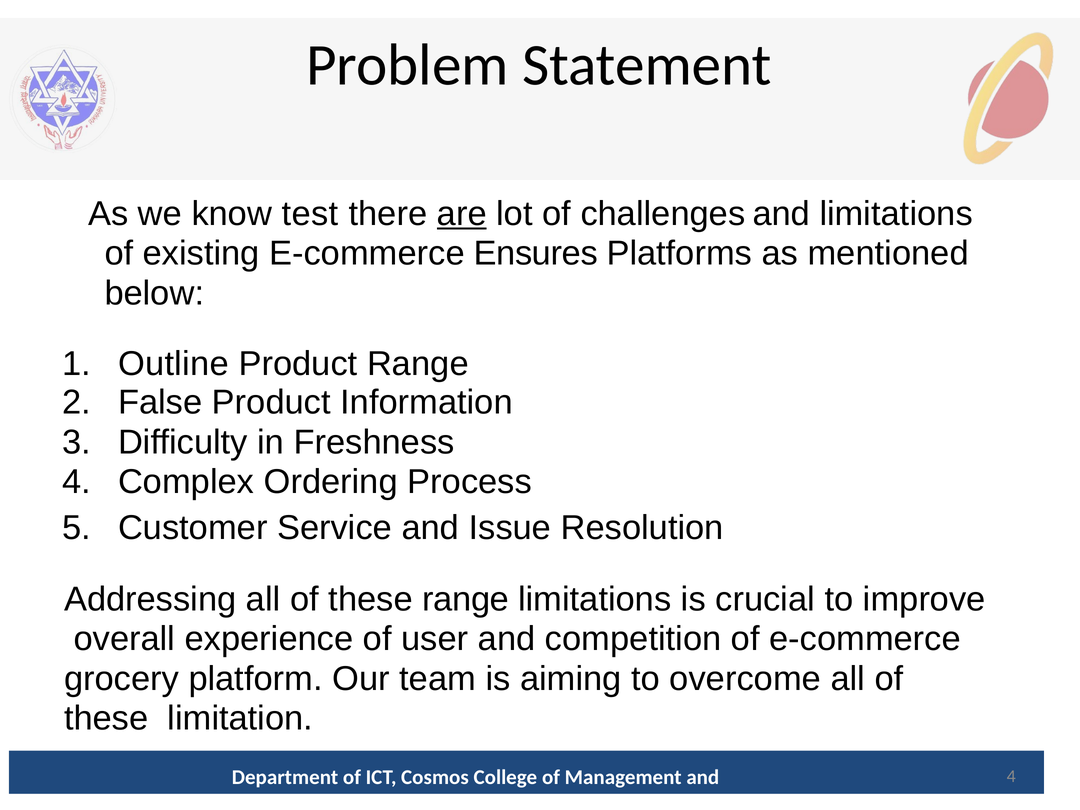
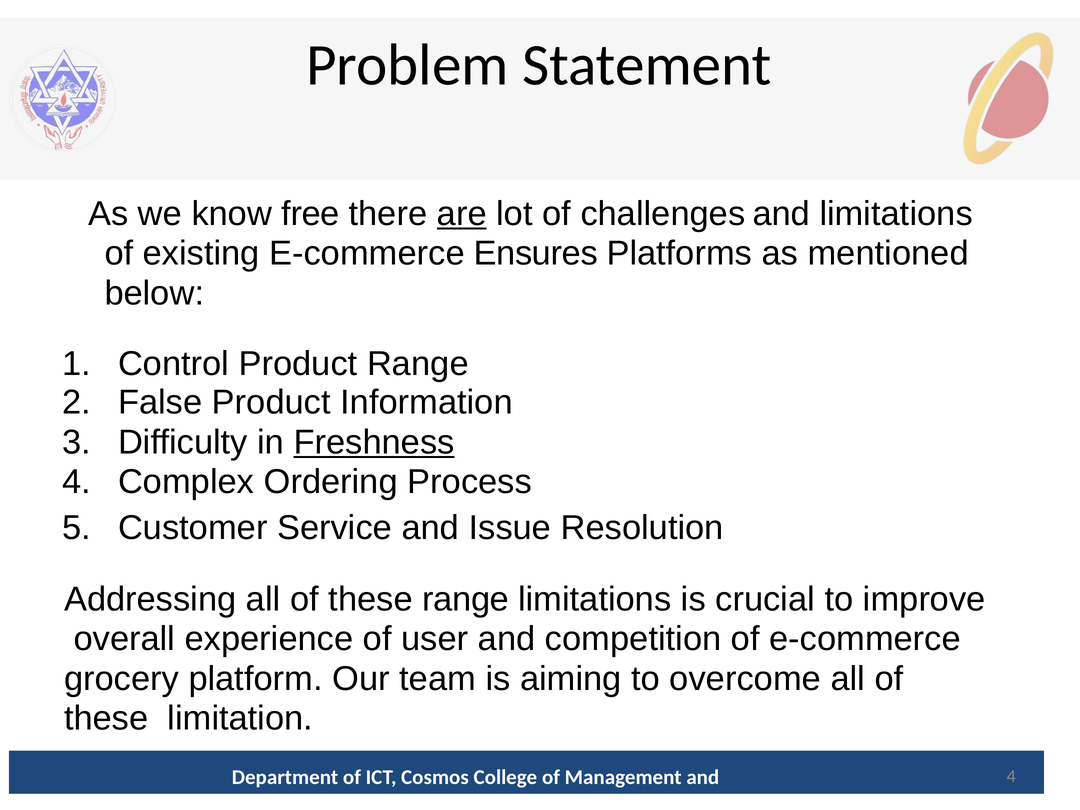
test: test -> free
Outline: Outline -> Control
Freshness underline: none -> present
